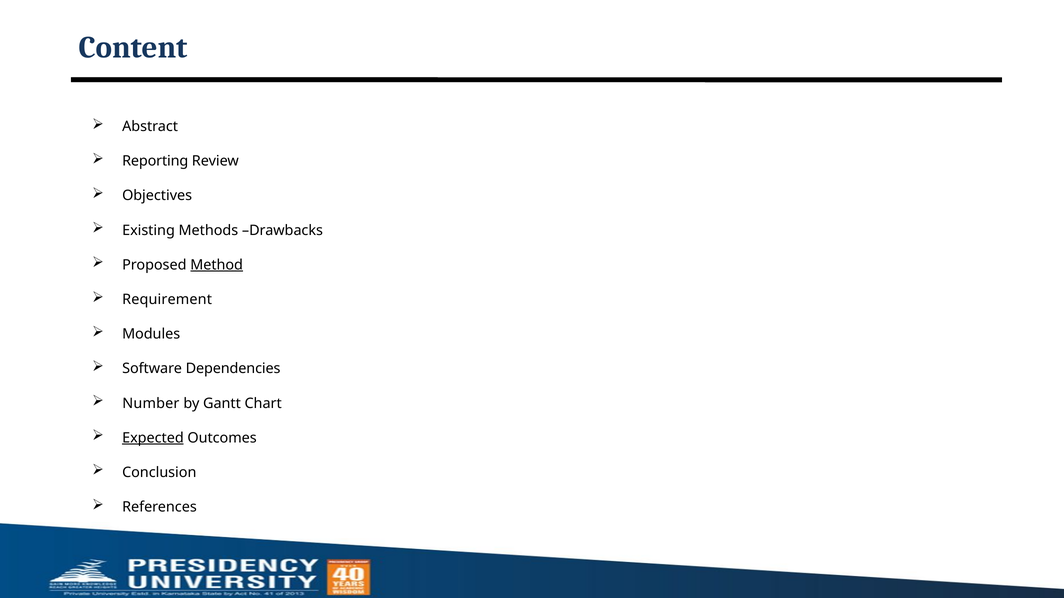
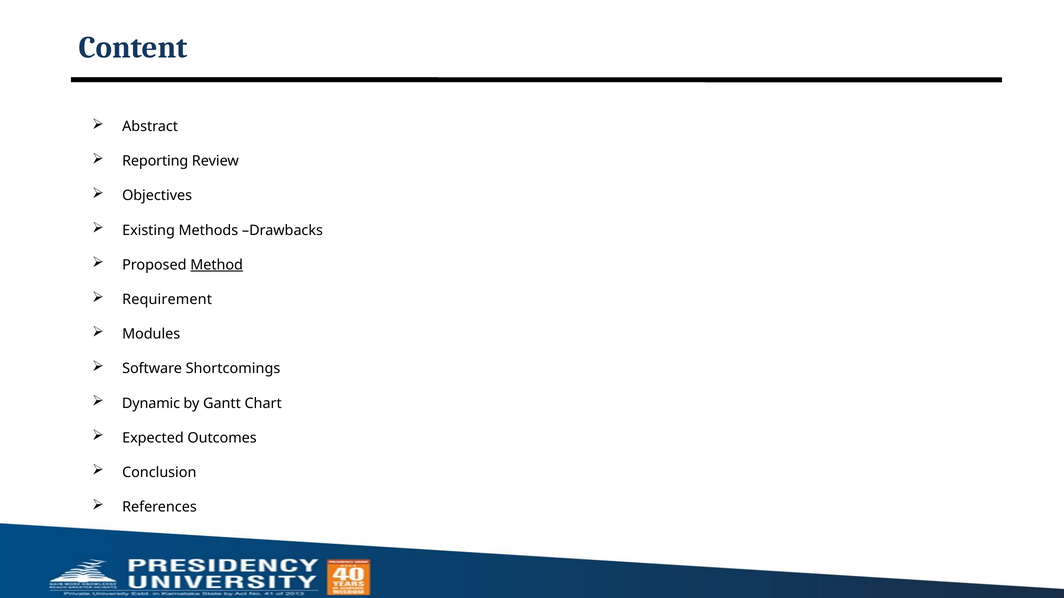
Dependencies: Dependencies -> Shortcomings
Number: Number -> Dynamic
Expected underline: present -> none
